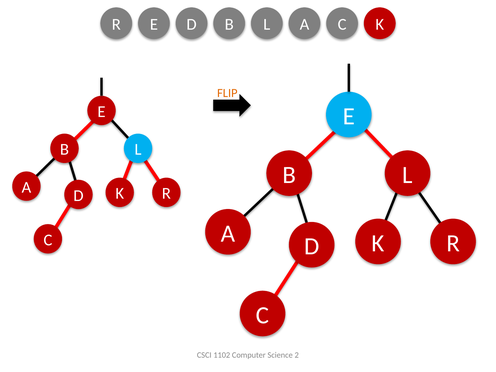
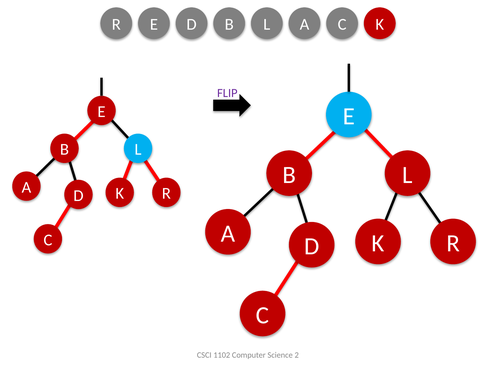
FLIP colour: orange -> purple
